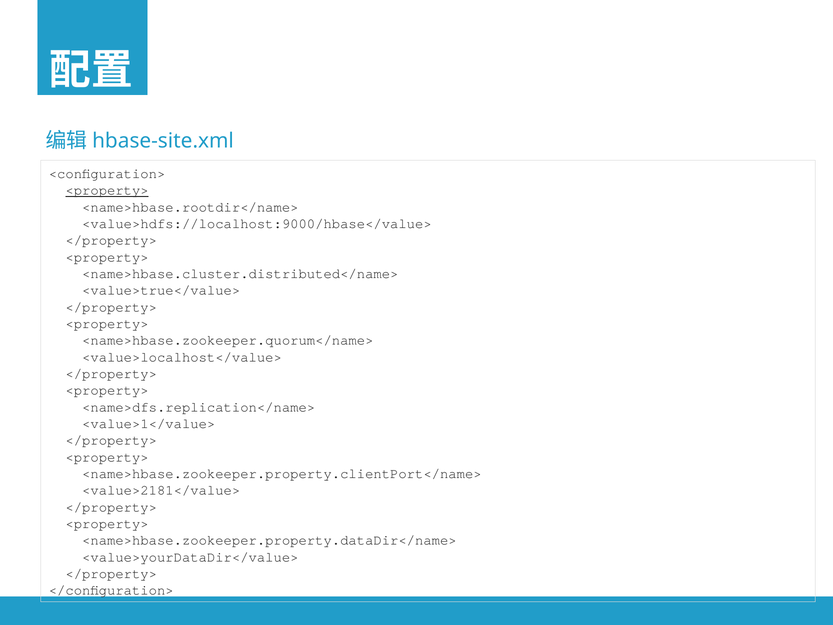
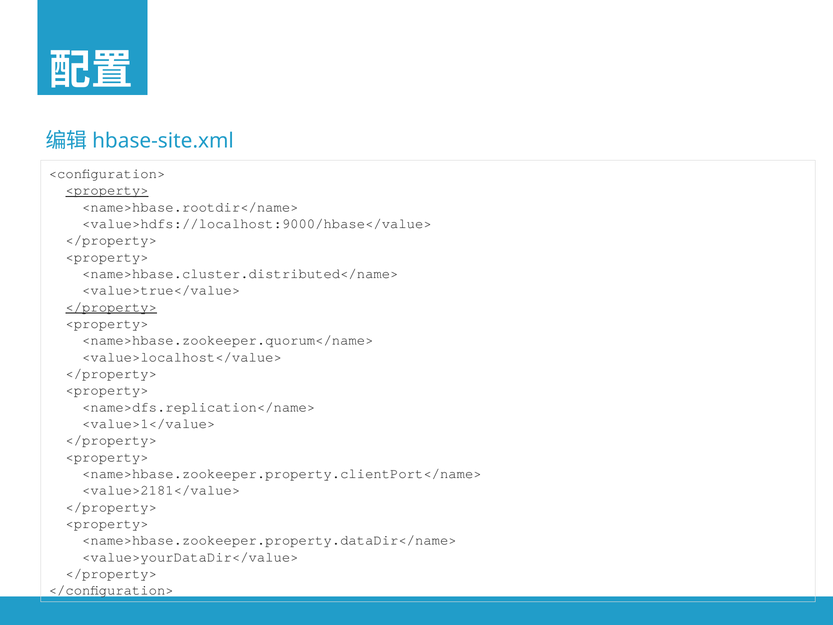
</property> at (111, 307) underline: none -> present
